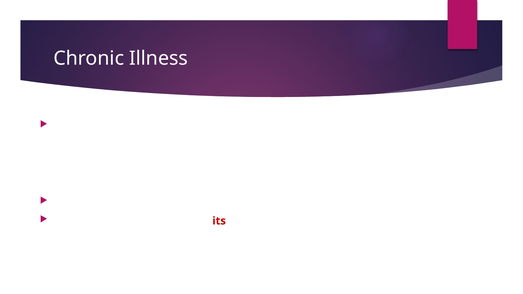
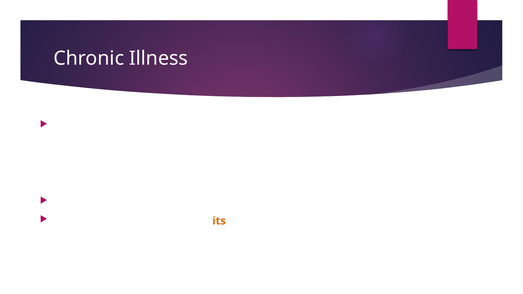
its colour: red -> orange
